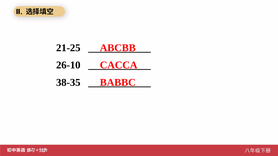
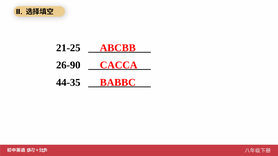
26-10: 26-10 -> 26-90
38-35: 38-35 -> 44-35
